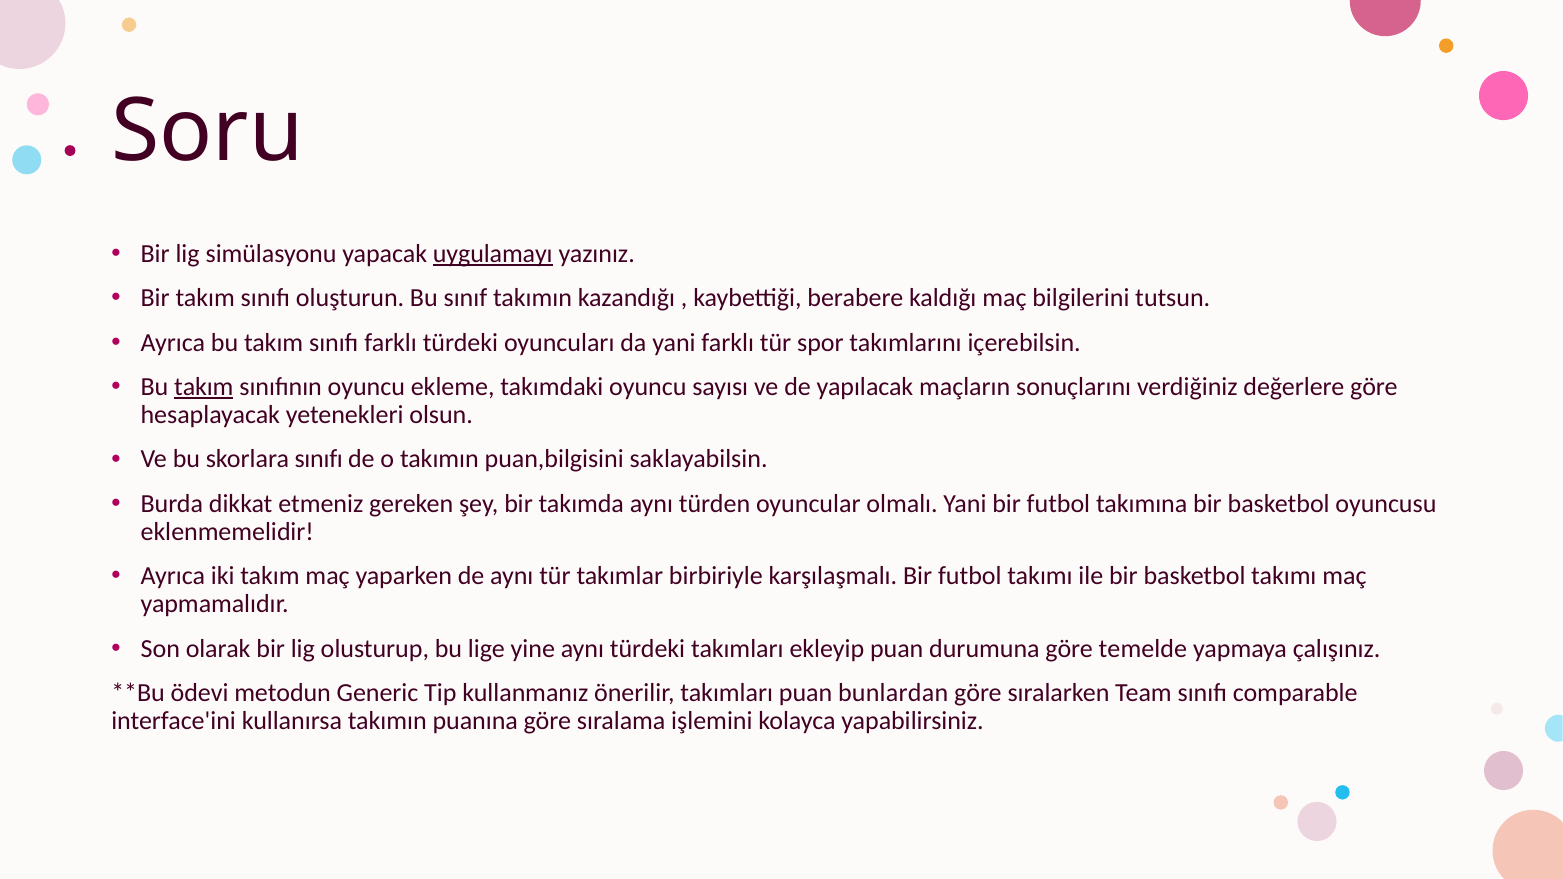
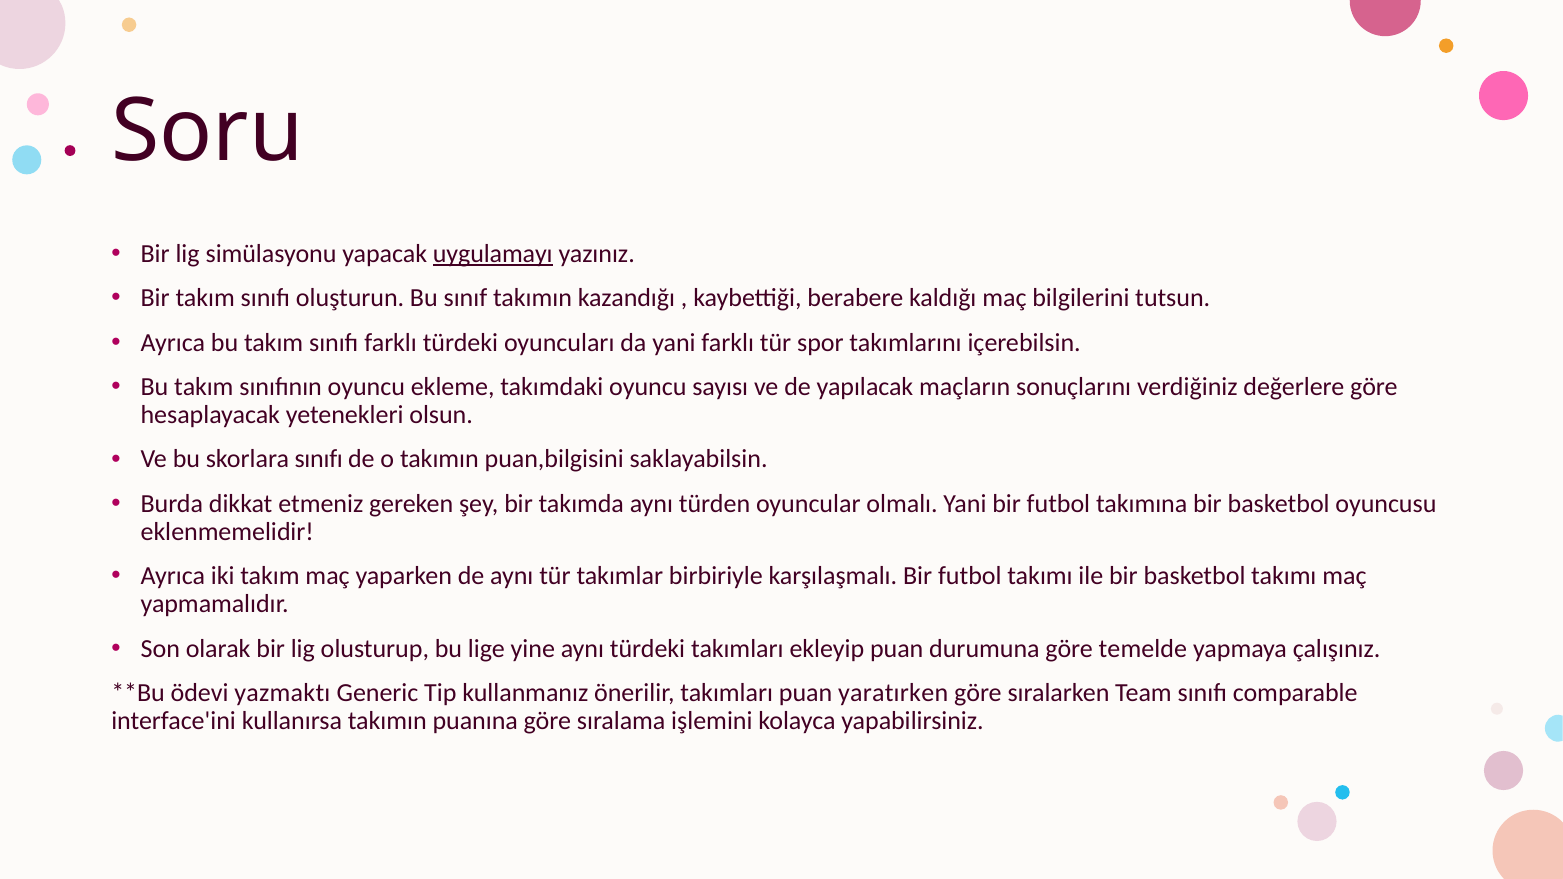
takım at (204, 387) underline: present -> none
metodun: metodun -> yazmaktı
bunlardan: bunlardan -> yaratırken
